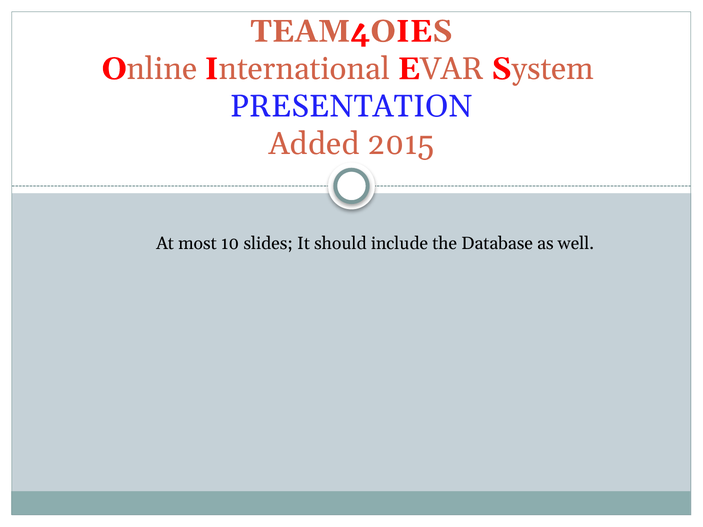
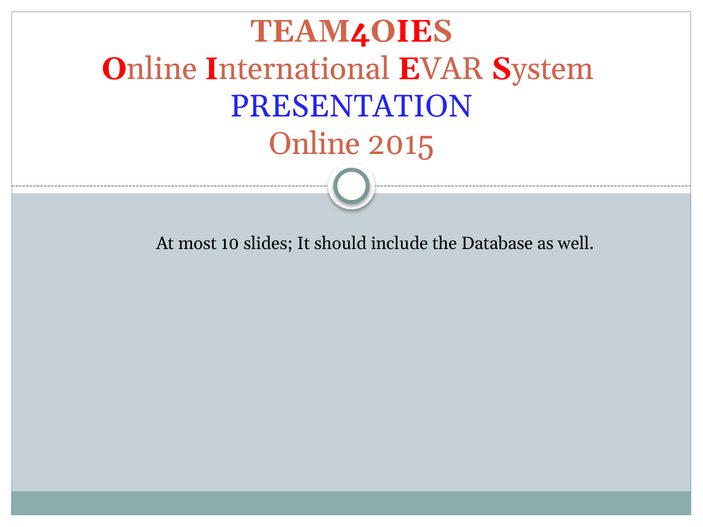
Added: Added -> Online
